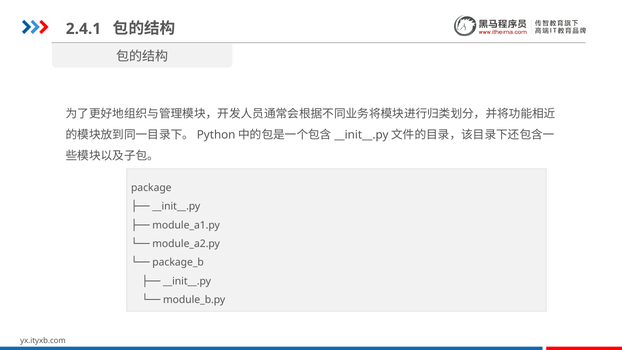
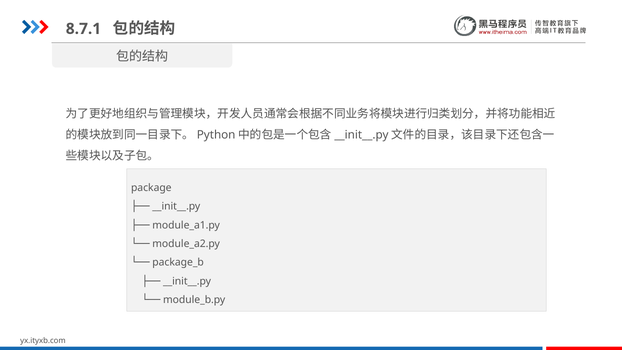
2.4.1: 2.4.1 -> 8.7.1
